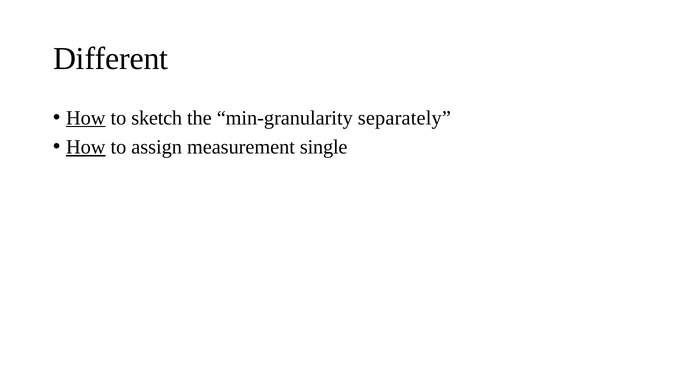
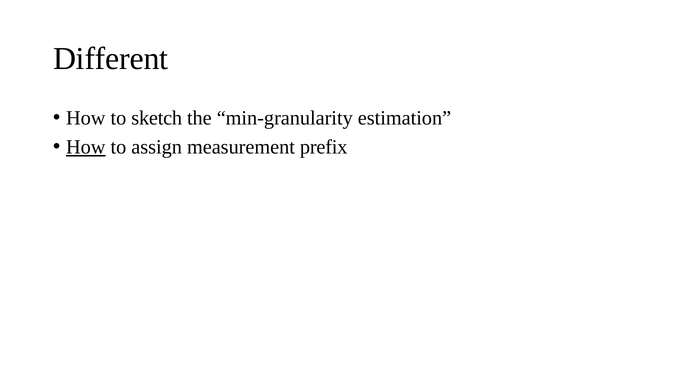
How at (86, 118) underline: present -> none
separately: separately -> estimation
single: single -> prefix
